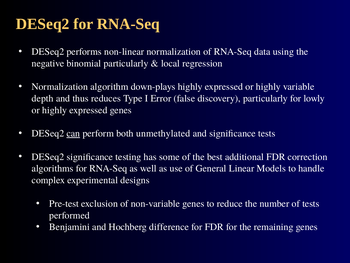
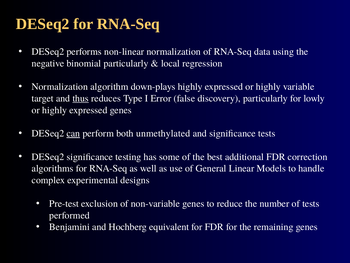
depth: depth -> target
thus underline: none -> present
difference: difference -> equivalent
